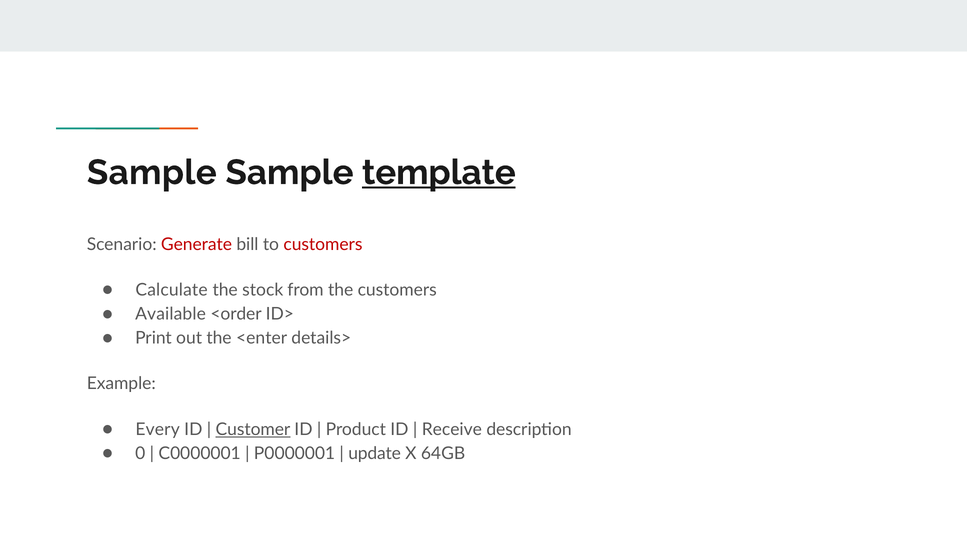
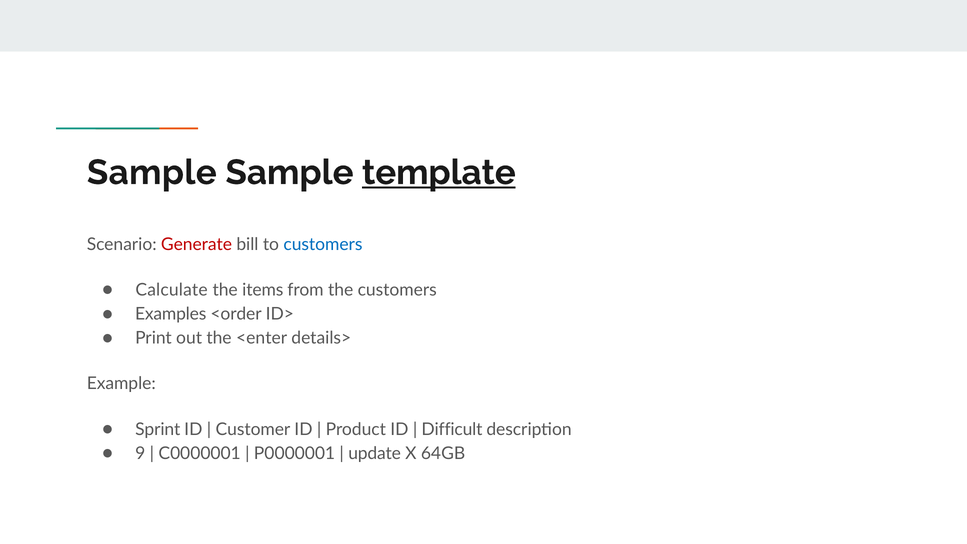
customers at (323, 244) colour: red -> blue
stock: stock -> items
Available: Available -> Examples
Every: Every -> Sprint
Customer underline: present -> none
Receive: Receive -> Difficult
0: 0 -> 9
